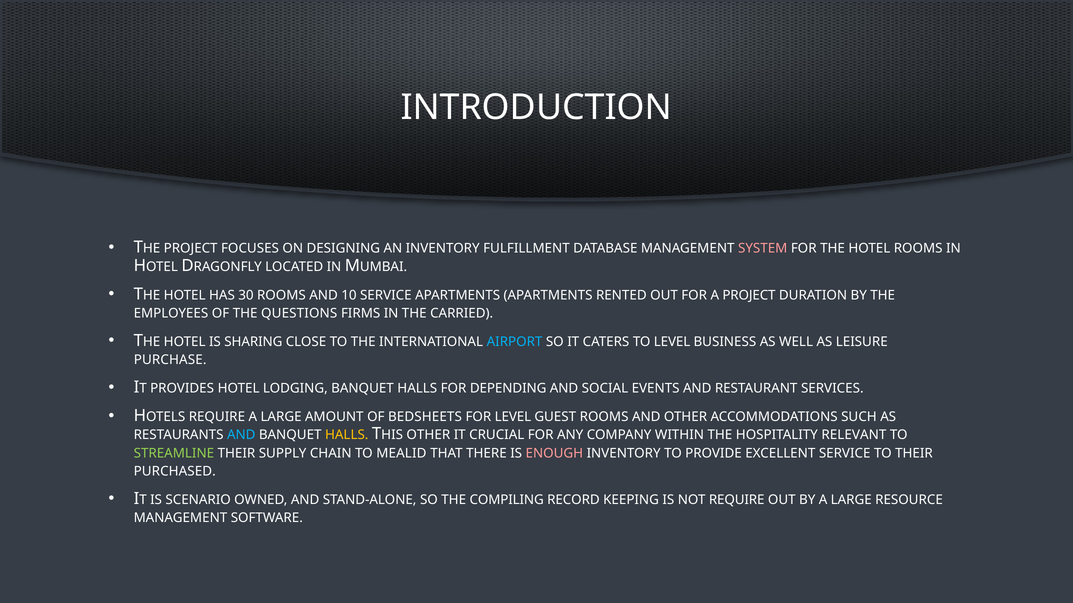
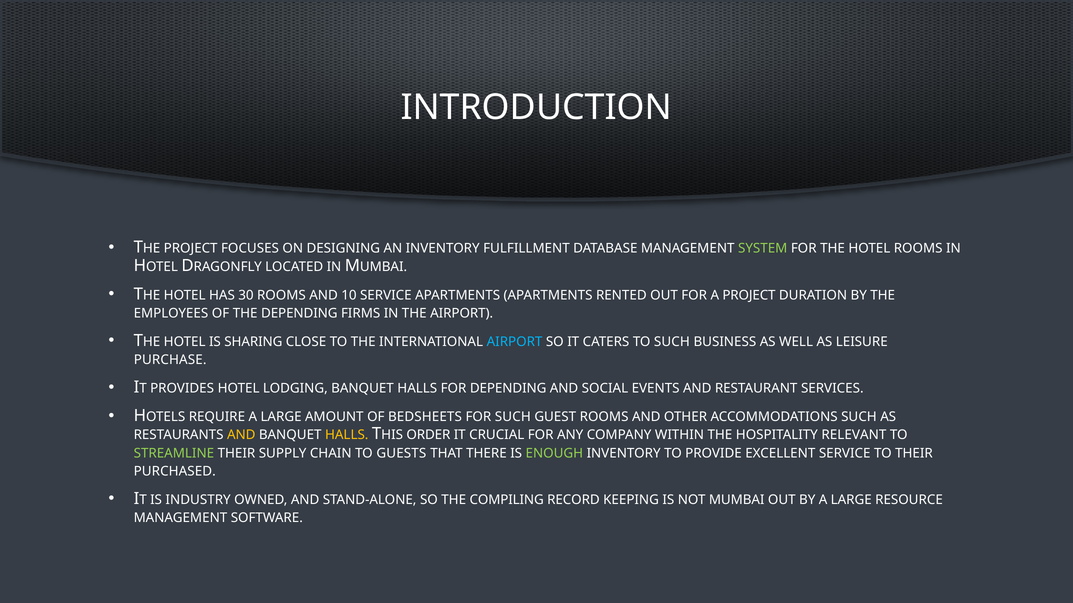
SYSTEM colour: pink -> light green
THE QUESTIONS: QUESTIONS -> DEPENDING
THE CARRIED: CARRIED -> AIRPORT
TO LEVEL: LEVEL -> SUCH
FOR LEVEL: LEVEL -> SUCH
AND at (241, 435) colour: light blue -> yellow
THIS OTHER: OTHER -> ORDER
MEALID: MEALID -> GUESTS
ENOUGH colour: pink -> light green
SCENARIO: SCENARIO -> INDUSTRY
NOT REQUIRE: REQUIRE -> MUMBAI
